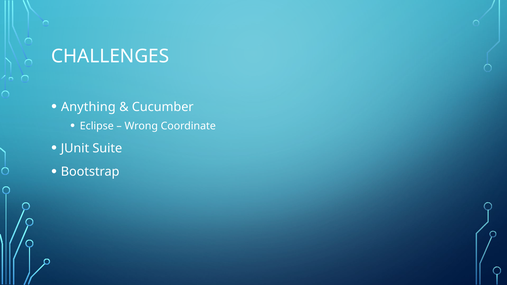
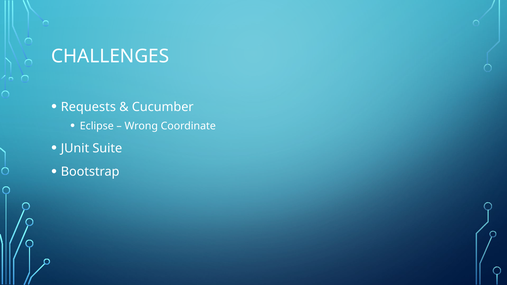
Anything: Anything -> Requests
